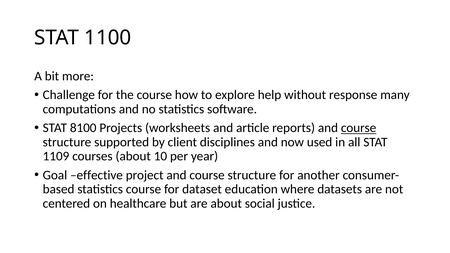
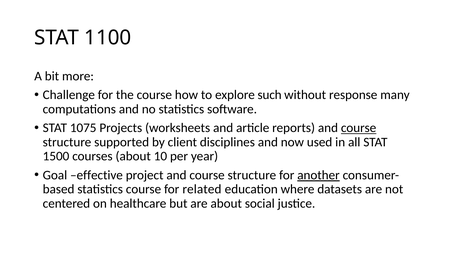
help: help -> such
8100: 8100 -> 1075
1109: 1109 -> 1500
another underline: none -> present
dataset: dataset -> related
